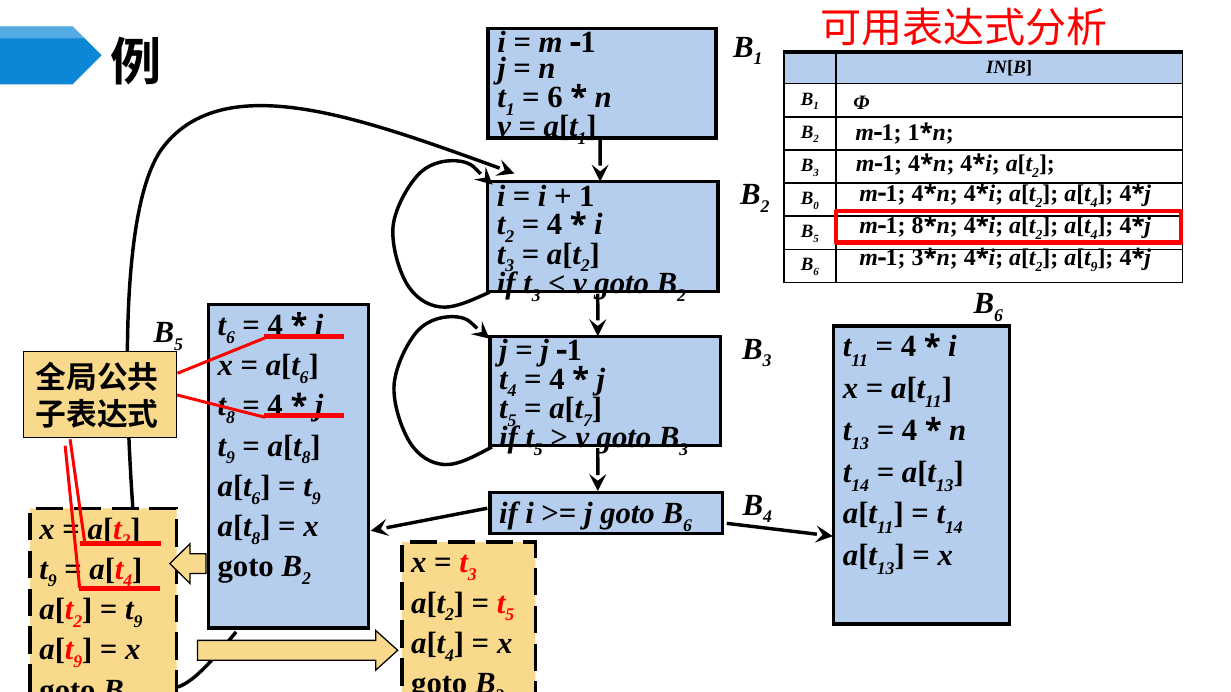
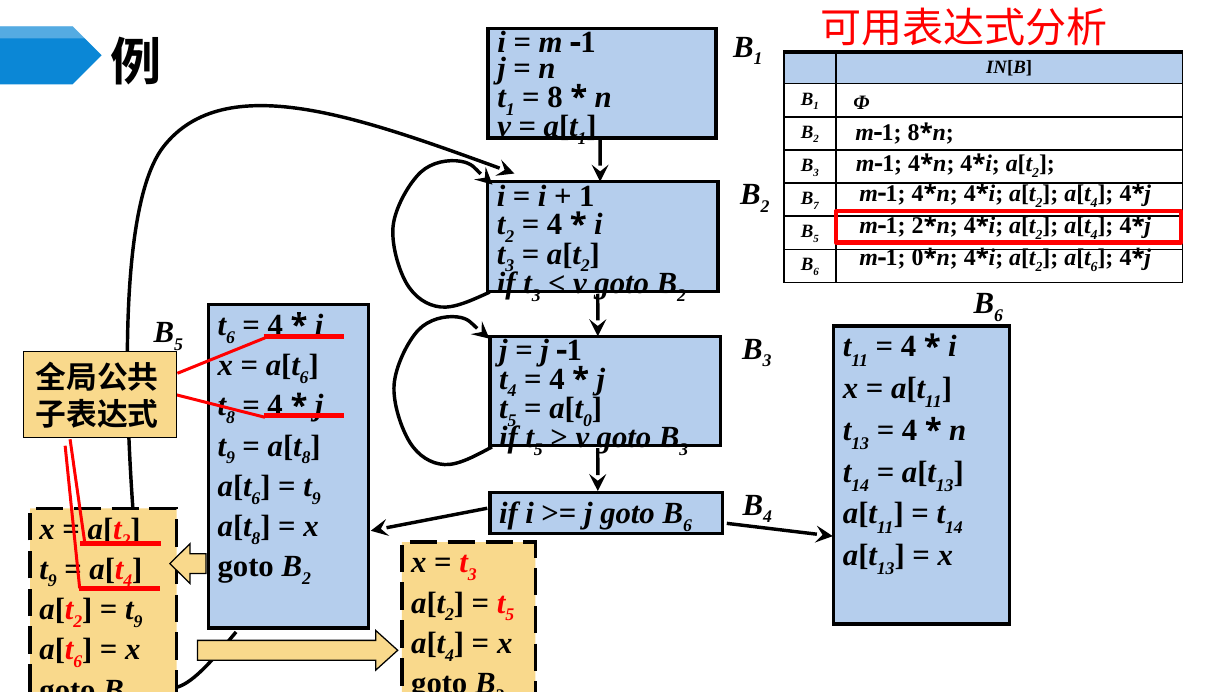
6 at (555, 97): 6 -> 8
m1 1: 1 -> 8
0: 0 -> 7
m1 8: 8 -> 2
m1 3: 3 -> 0
9 at (1094, 267): 9 -> 6
7 at (588, 421): 7 -> 0
9 at (78, 662): 9 -> 6
